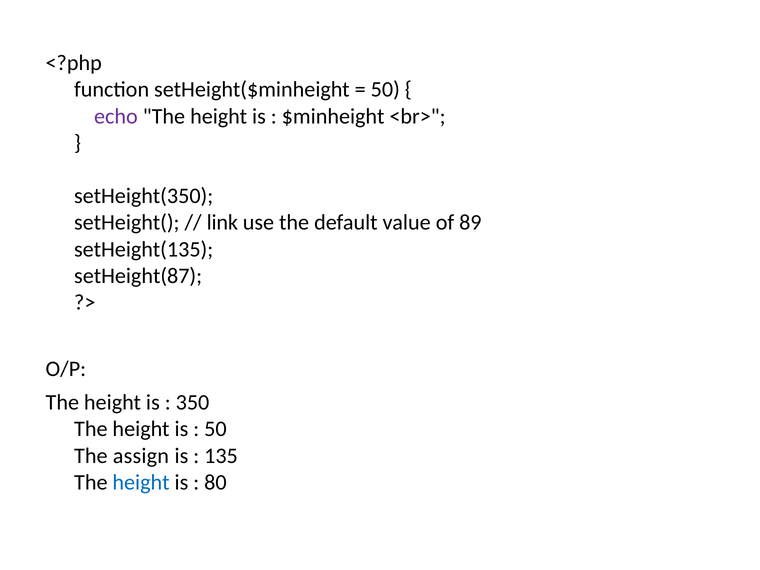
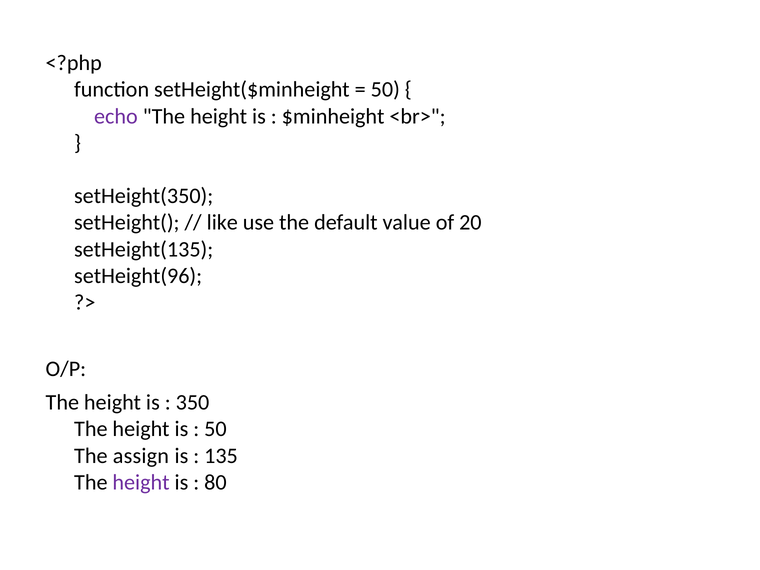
link: link -> like
89: 89 -> 20
setHeight(87: setHeight(87 -> setHeight(96
height at (141, 482) colour: blue -> purple
